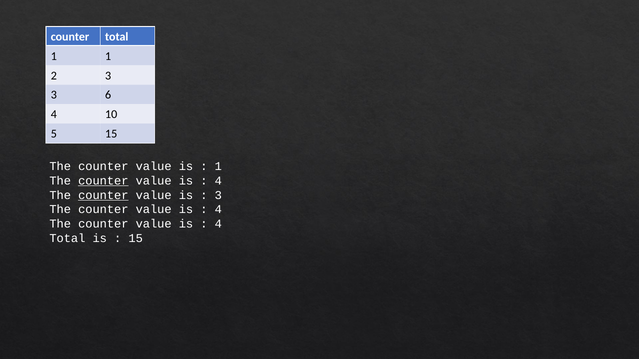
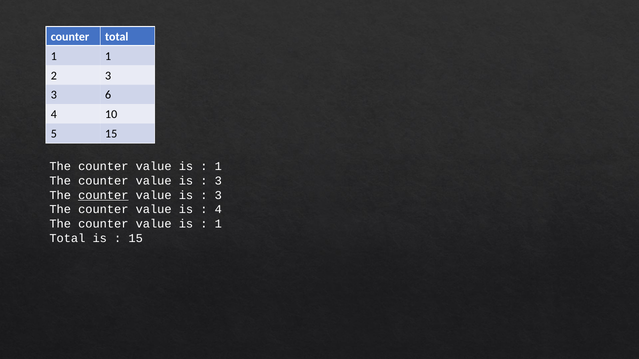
counter at (103, 181) underline: present -> none
4 at (218, 181): 4 -> 3
4 at (218, 224): 4 -> 1
